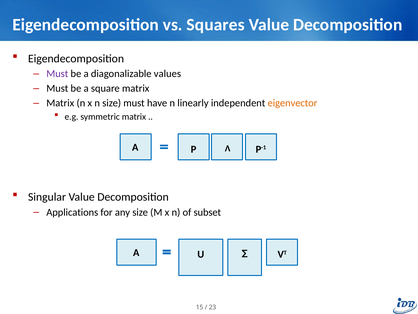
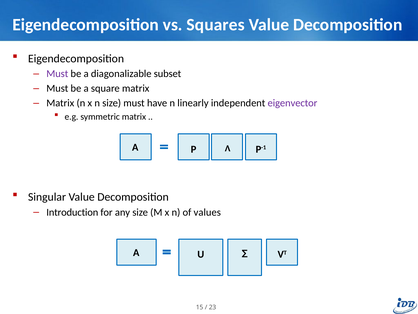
values: values -> subset
eigenvector colour: orange -> purple
Applications: Applications -> Introduction
subset: subset -> values
